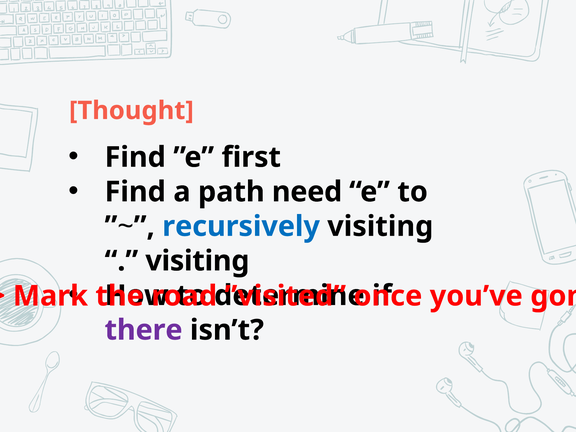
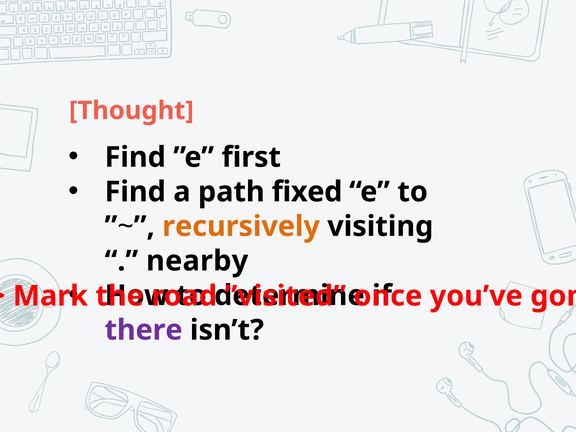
need: need -> fixed
recursively colour: blue -> orange
visiting at (197, 261): visiting -> nearby
